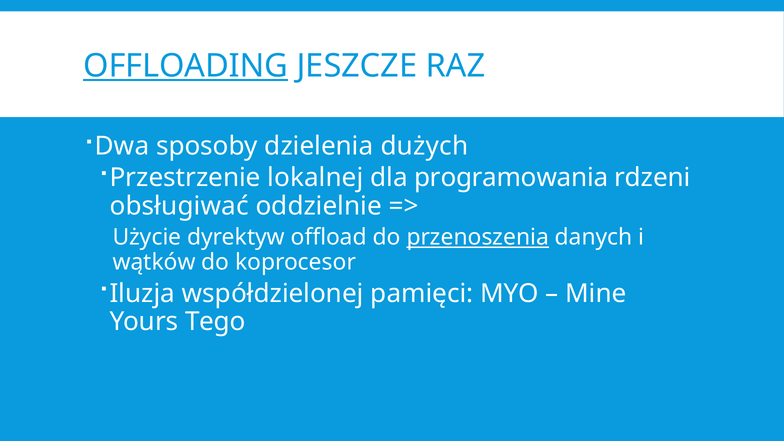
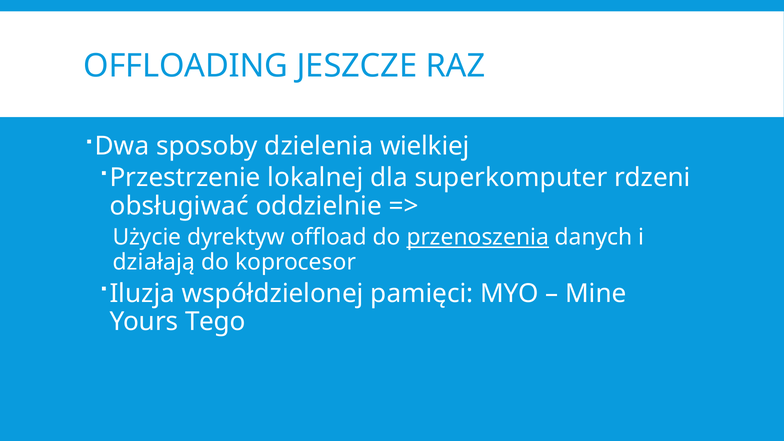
OFFLOADING underline: present -> none
dużych: dużych -> wielkiej
programowania: programowania -> superkomputer
wątków: wątków -> działają
